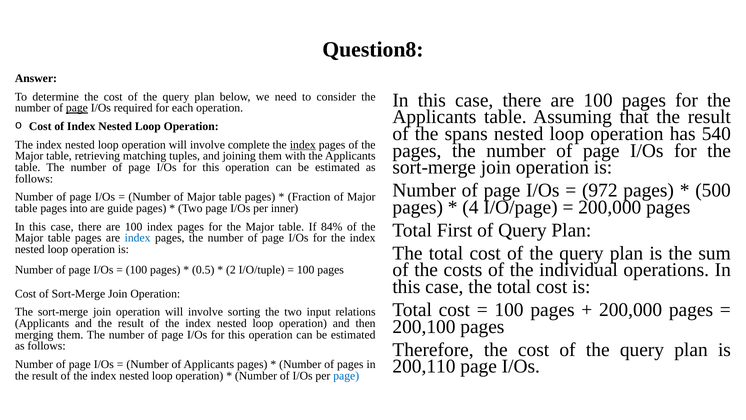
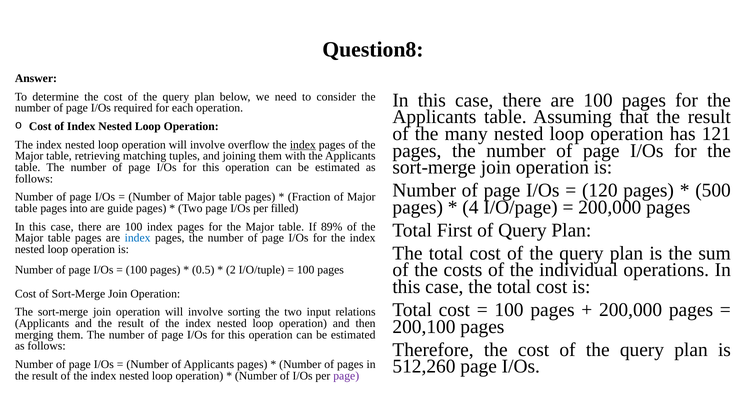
page at (77, 108) underline: present -> none
spans: spans -> many
540: 540 -> 121
complete: complete -> overflow
972: 972 -> 120
inner: inner -> filled
84%: 84% -> 89%
200,110: 200,110 -> 512,260
page at (346, 375) colour: blue -> purple
